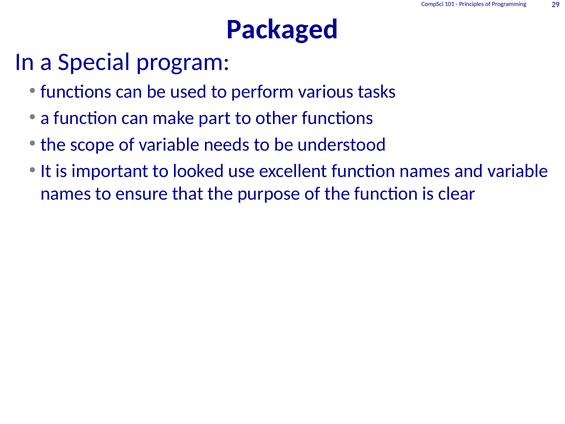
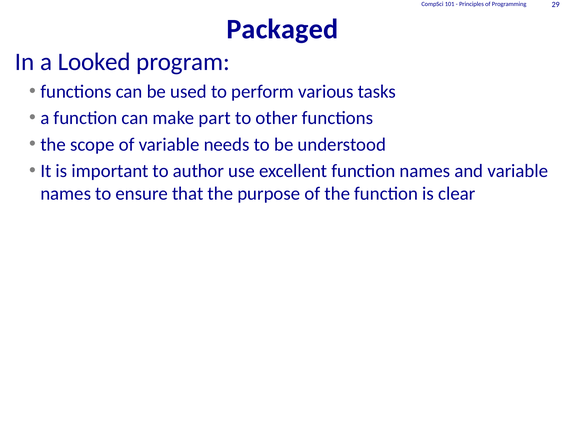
Special: Special -> Looked
looked: looked -> author
